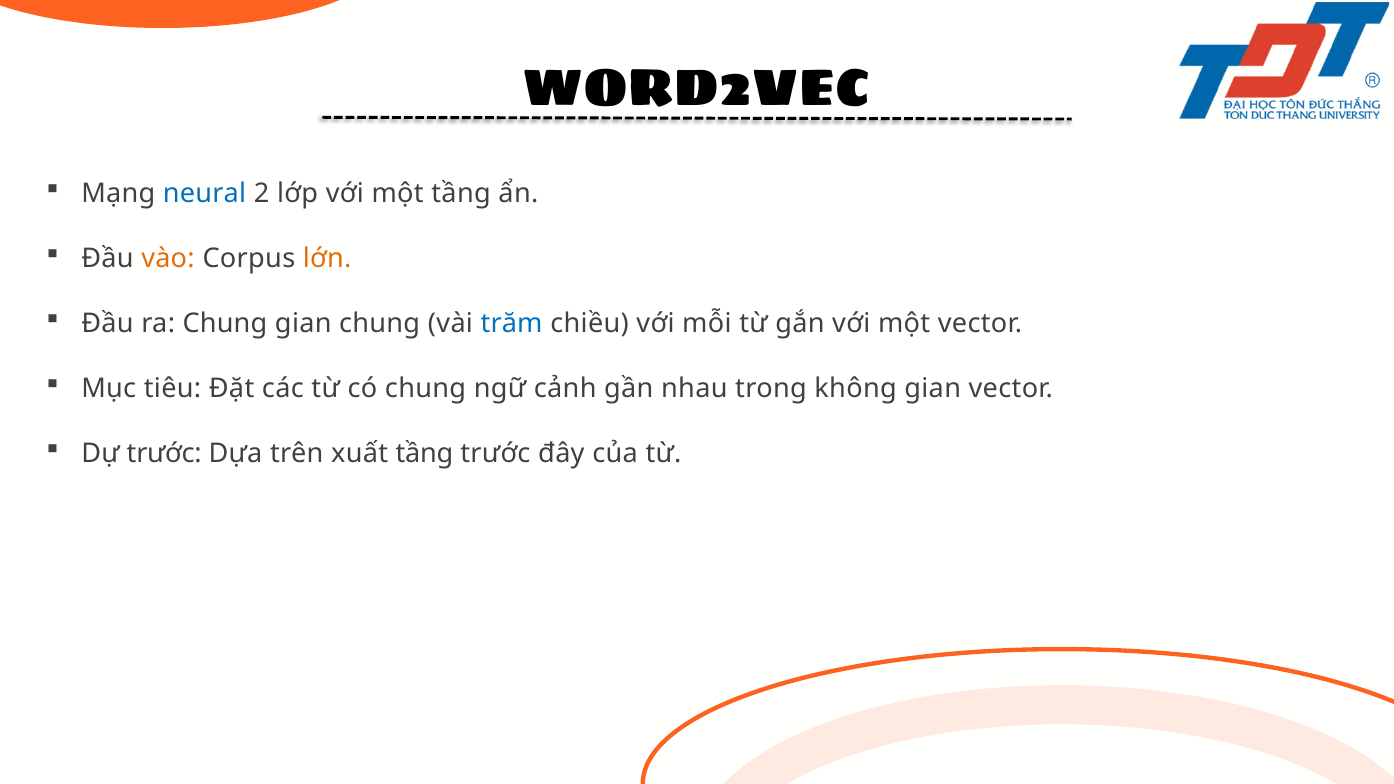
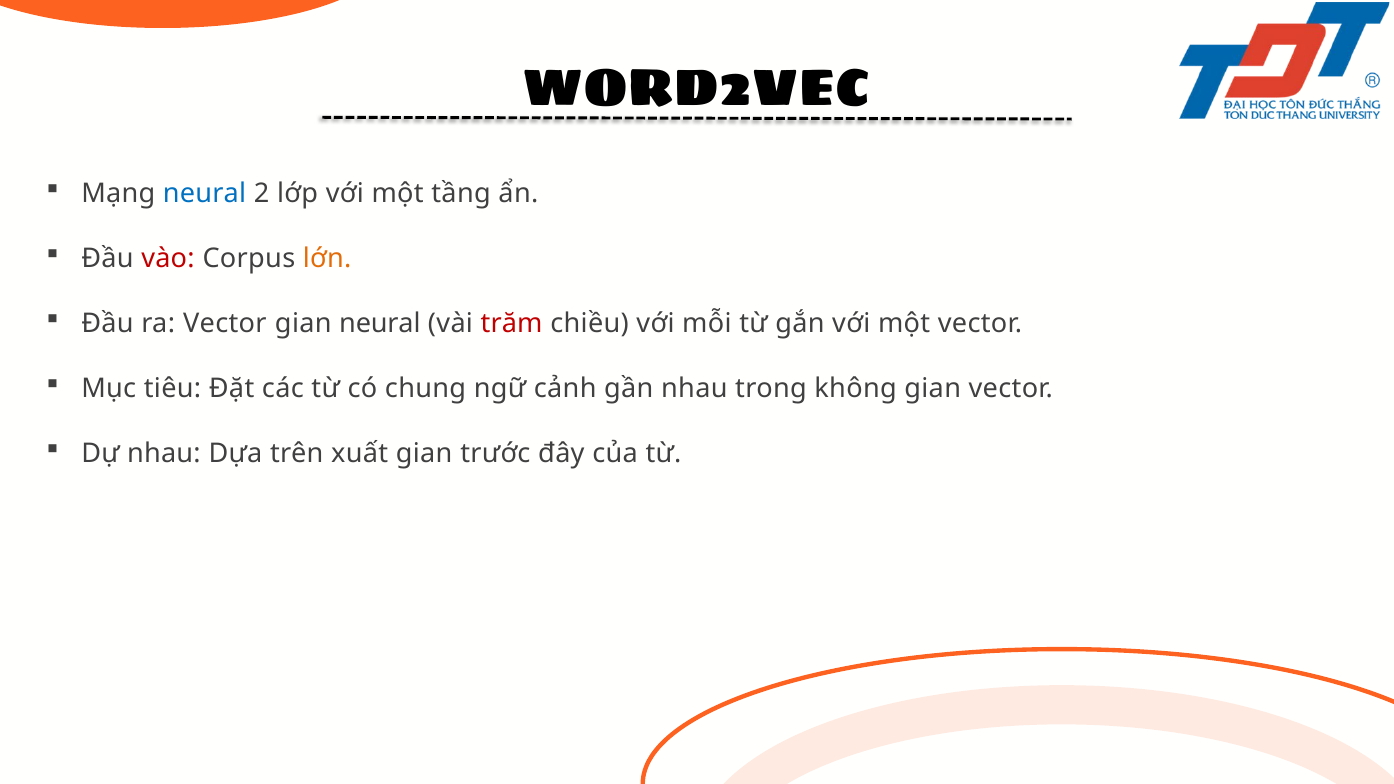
vào colour: orange -> red
ra Chung: Chung -> Vector
gian chung: chung -> neural
trăm colour: blue -> red
Dự trước: trước -> nhau
xuất tầng: tầng -> gian
